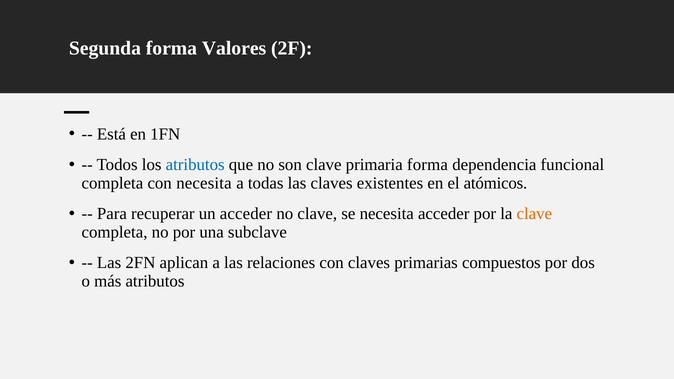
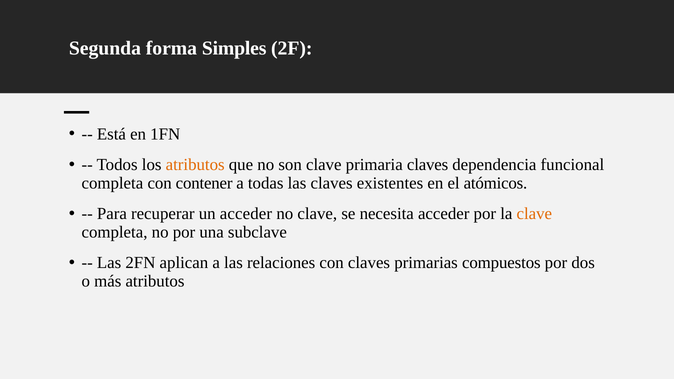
Valores: Valores -> Simples
atributos at (195, 165) colour: blue -> orange
primaria forma: forma -> claves
con necesita: necesita -> contener
